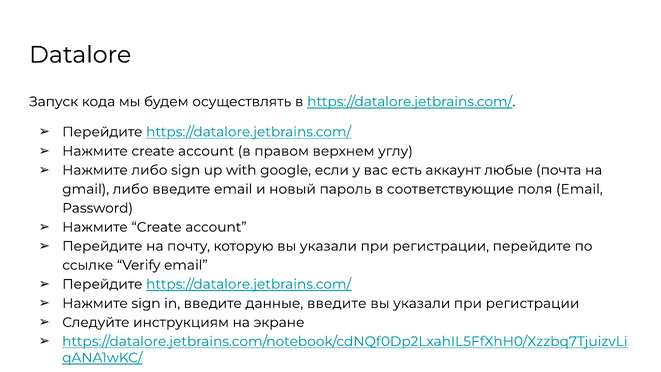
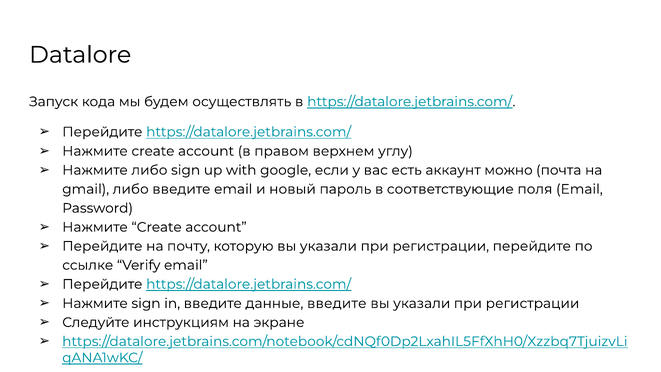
любые: любые -> можно
